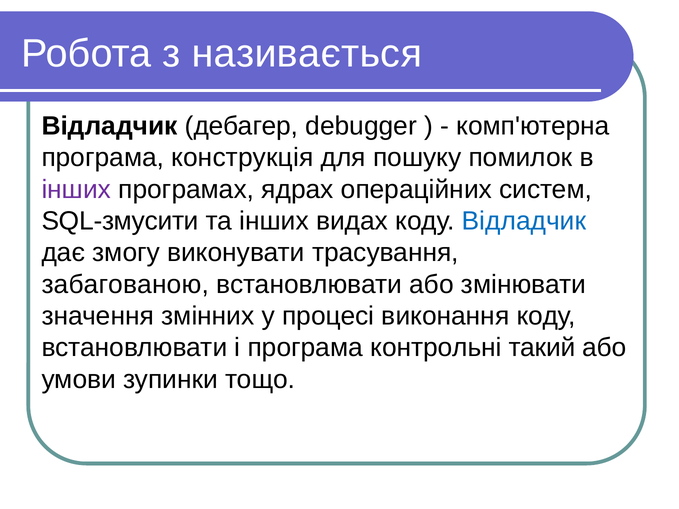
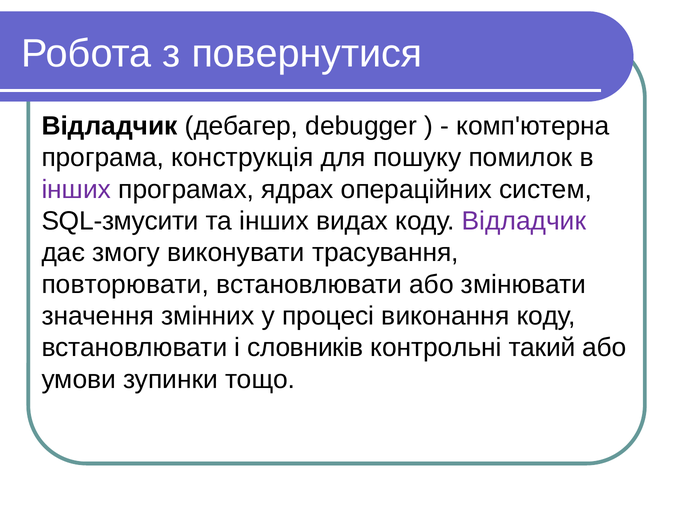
називається: називається -> повернутися
Відладчик at (524, 221) colour: blue -> purple
забагованою: забагованою -> повторювати
і програма: програма -> словникiв
